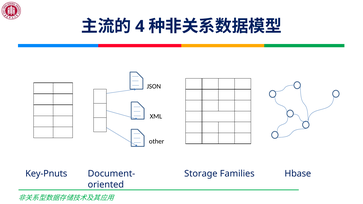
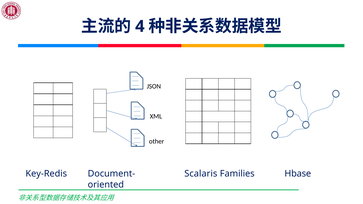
Key-Pnuts: Key-Pnuts -> Key-Redis
Storage: Storage -> Scalaris
